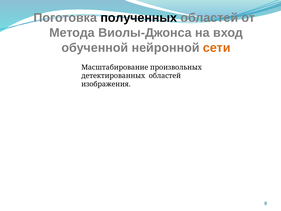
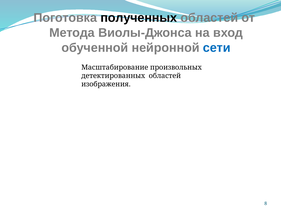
сети colour: orange -> blue
